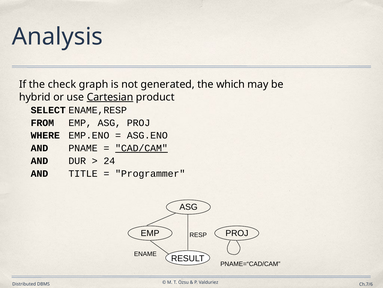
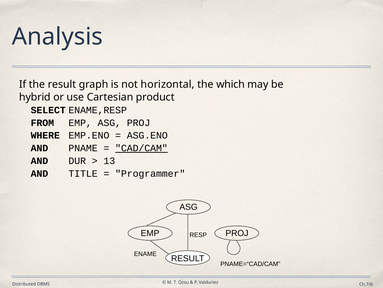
the check: check -> result
generated: generated -> horizontal
Cartesian underline: present -> none
24: 24 -> 13
